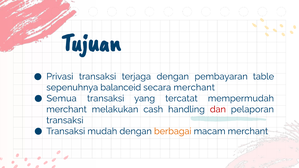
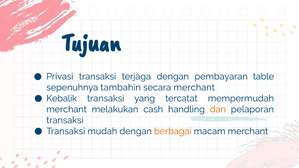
balanceid: balanceid -> tambahin
Semua: Semua -> Kebalik
dan colour: red -> orange
